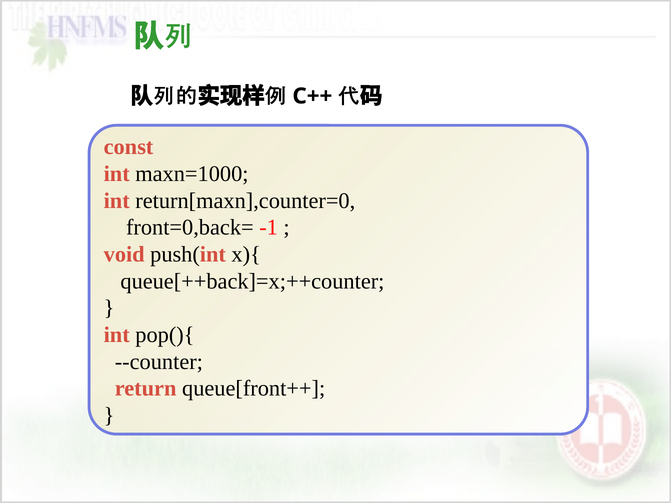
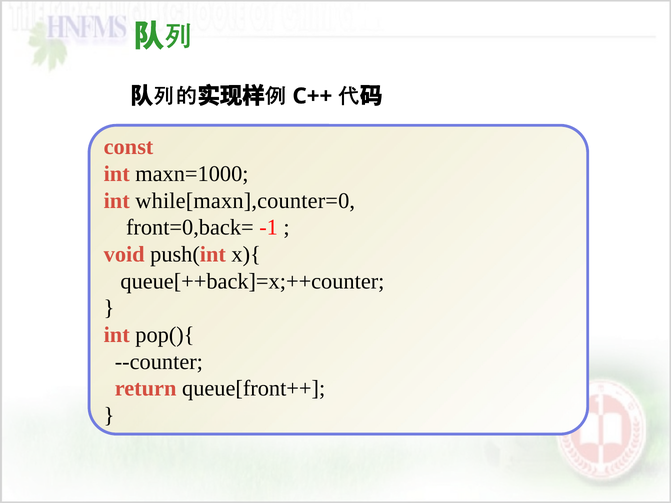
return[maxn],counter=0: return[maxn],counter=0 -> while[maxn],counter=0
